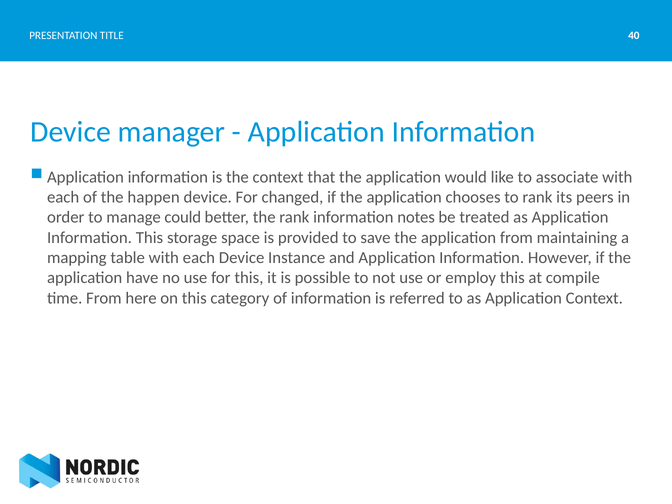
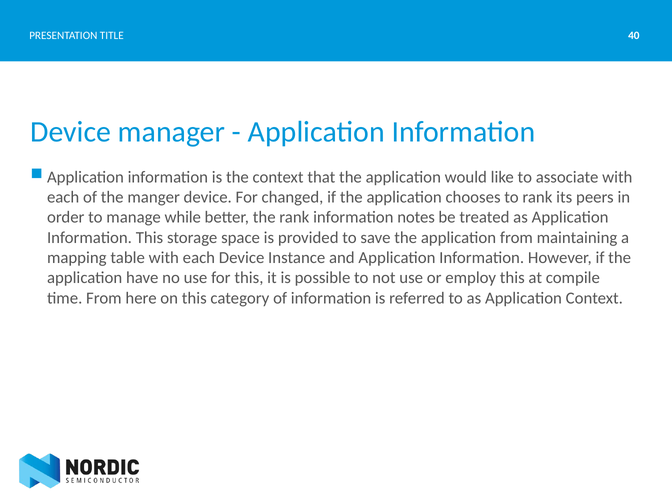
happen: happen -> manger
could: could -> while
